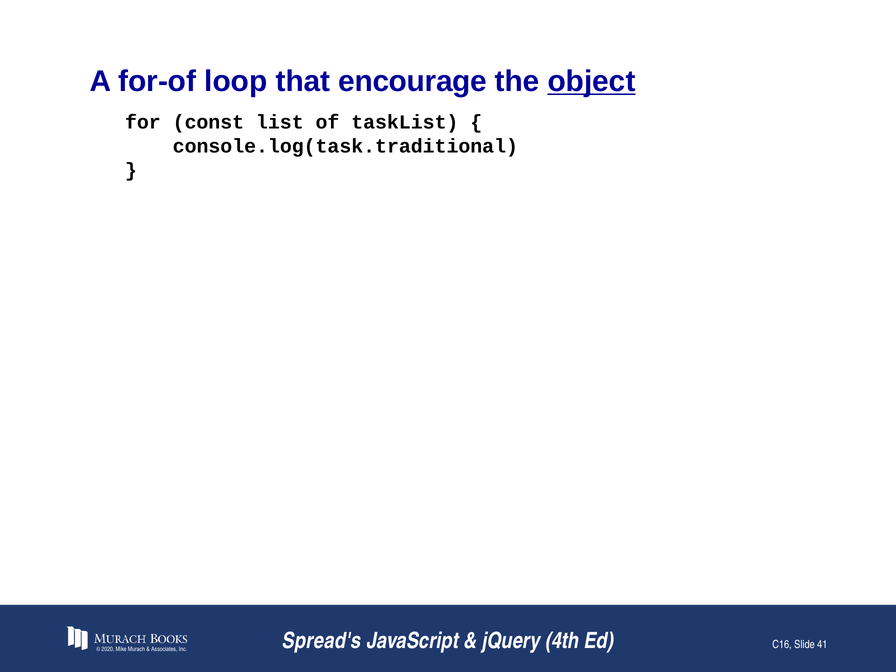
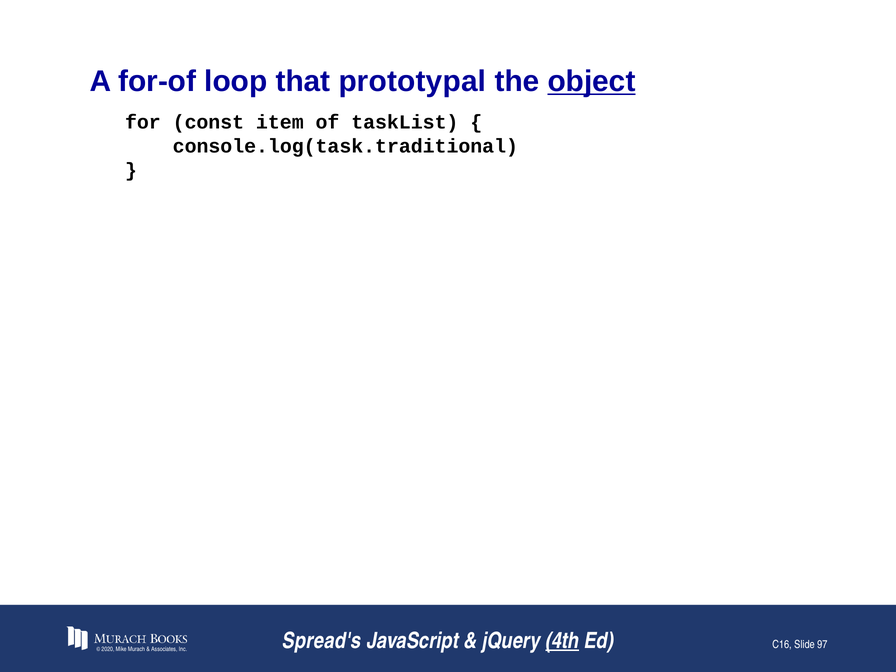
encourage: encourage -> prototypal
list: list -> item
4th underline: none -> present
41: 41 -> 97
